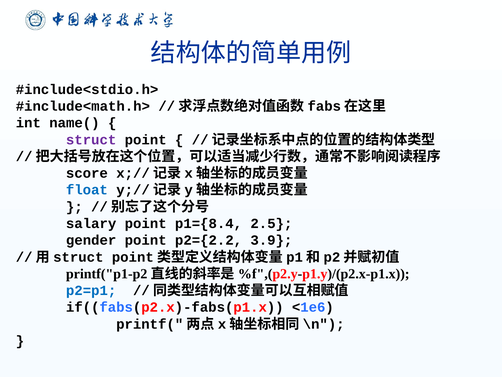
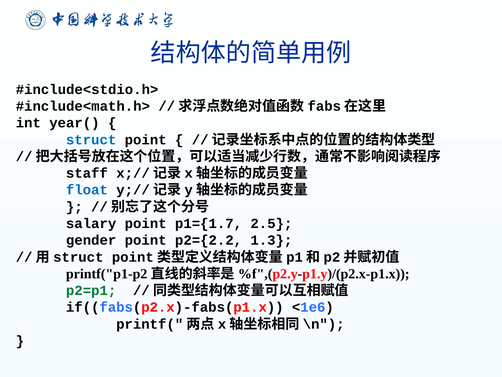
name(: name( -> year(
struct colour: purple -> blue
score: score -> staff
p1={8.4: p1={8.4 -> p1={1.7
3.9: 3.9 -> 1.3
p2=p1 colour: blue -> green
